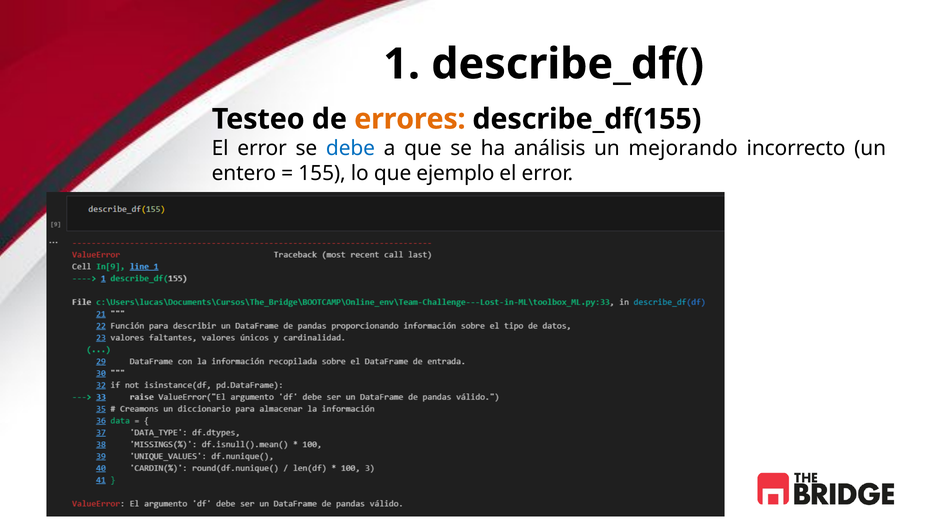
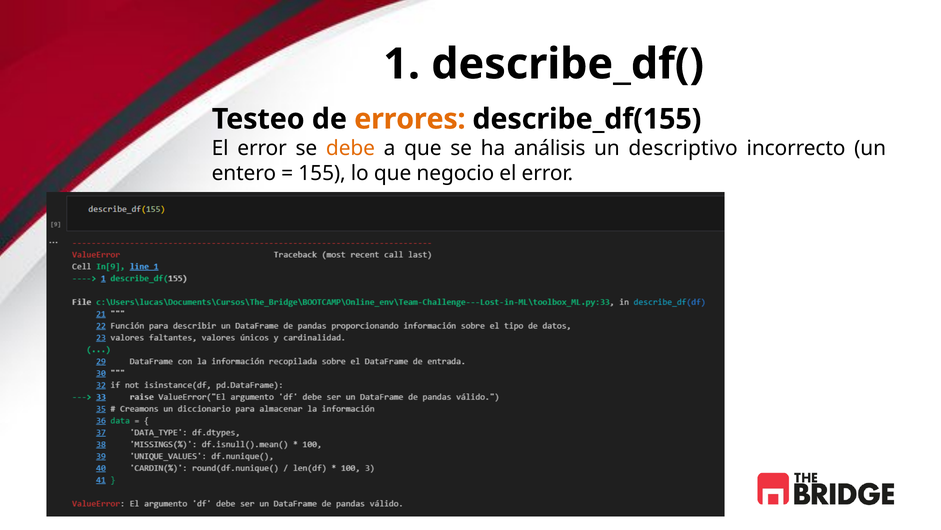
debe colour: blue -> orange
mejorando: mejorando -> descriptivo
ejemplo: ejemplo -> negocio
